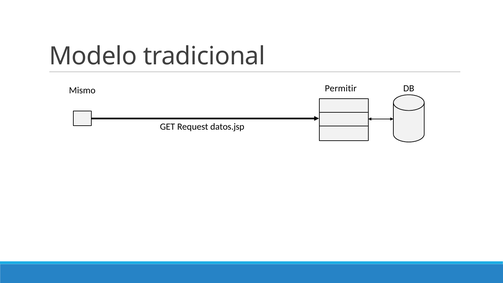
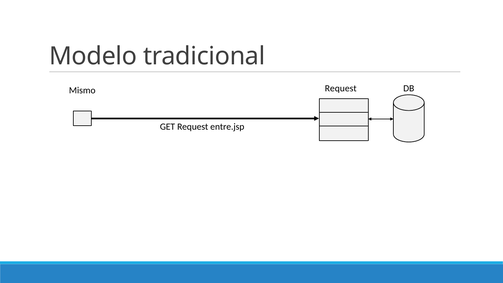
Permitir at (341, 88): Permitir -> Request
datos.jsp: datos.jsp -> entre.jsp
